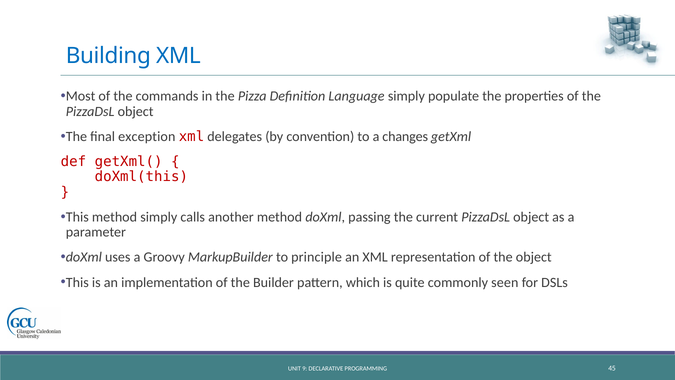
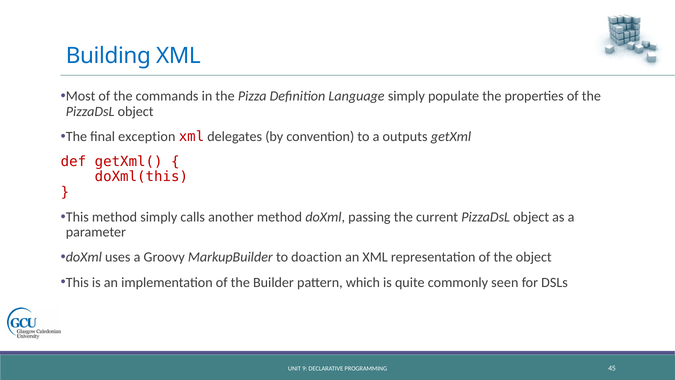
changes: changes -> outputs
principle: principle -> doaction
